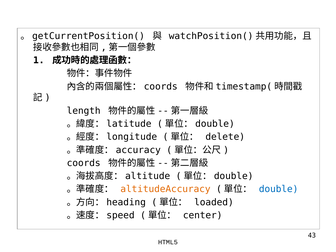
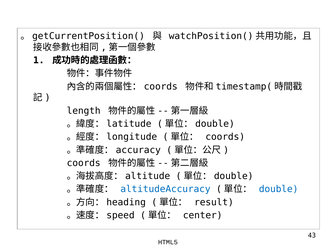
delete at (225, 137): delete -> coords
altitudeAccuracy colour: orange -> blue
loaded: loaded -> result
